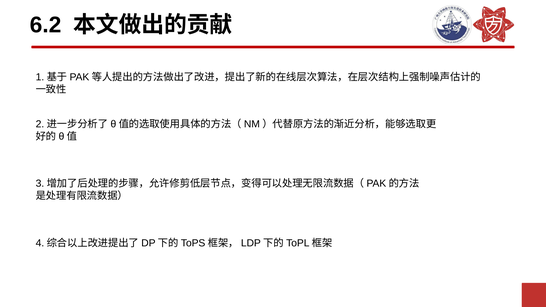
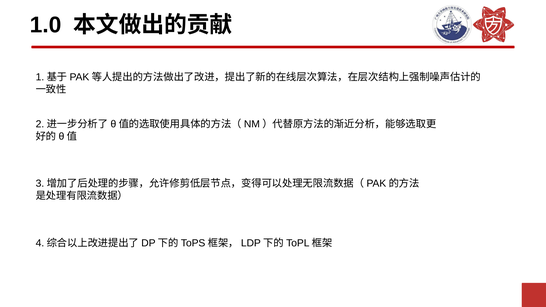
6.2: 6.2 -> 1.0
